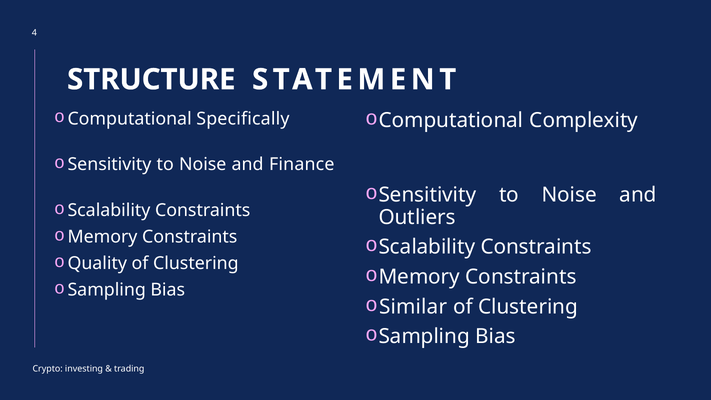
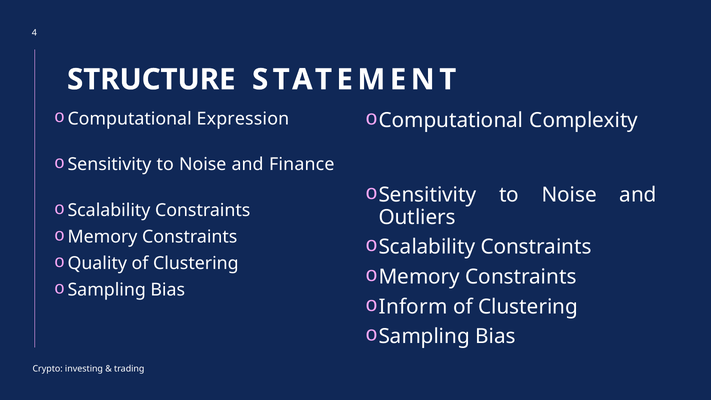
Specifically: Specifically -> Expression
Similar: Similar -> Inform
